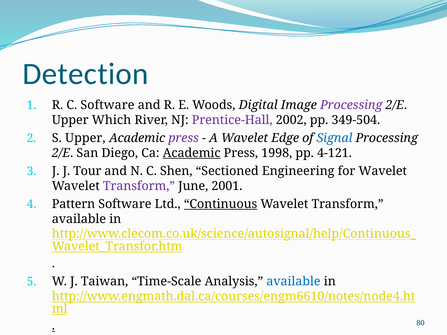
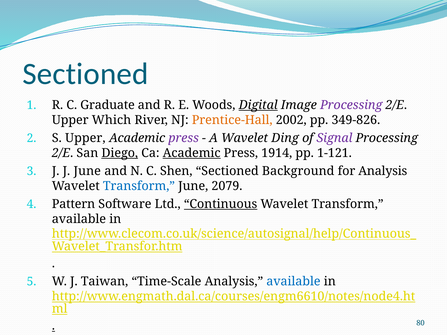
Detection at (85, 74): Detection -> Sectioned
C Software: Software -> Graduate
Digital underline: none -> present
Prentice-Hall colour: purple -> orange
349-504: 349-504 -> 349-826
Edge: Edge -> Ding
Signal colour: blue -> purple
Diego underline: none -> present
1998: 1998 -> 1914
4-121: 4-121 -> 1-121
J Tour: Tour -> June
Engineering: Engineering -> Background
for Wavelet: Wavelet -> Analysis
Transform at (139, 186) colour: purple -> blue
2001: 2001 -> 2079
